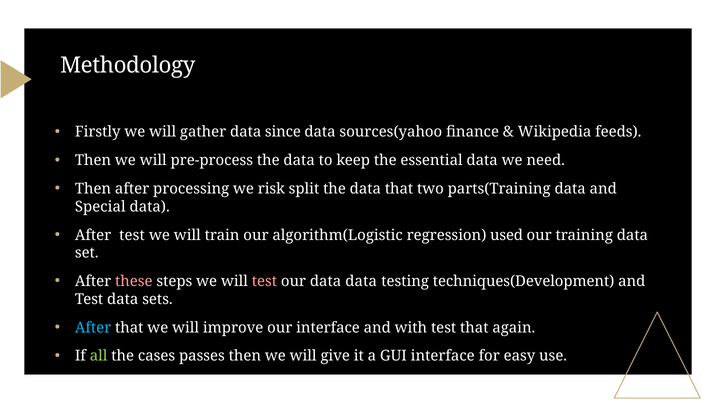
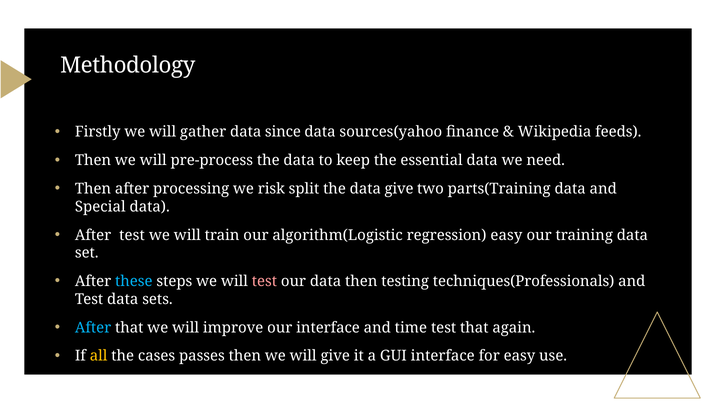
data that: that -> give
regression used: used -> easy
these colour: pink -> light blue
data data: data -> then
techniques(Development: techniques(Development -> techniques(Professionals
with: with -> time
all colour: light green -> yellow
